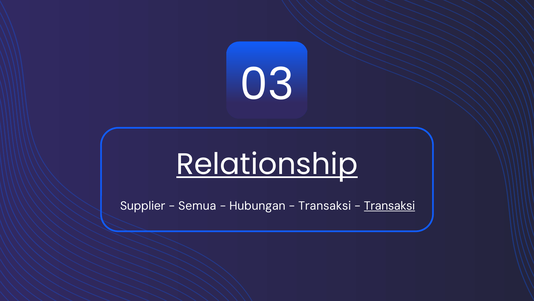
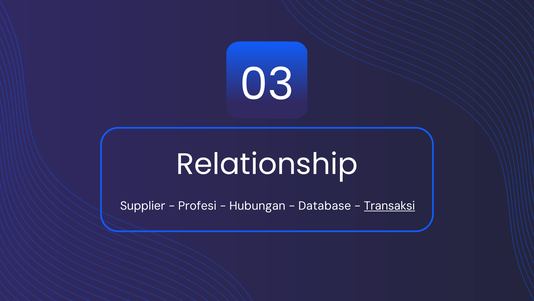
Relationship underline: present -> none
Semua: Semua -> Profesi
Transaksi at (325, 205): Transaksi -> Database
